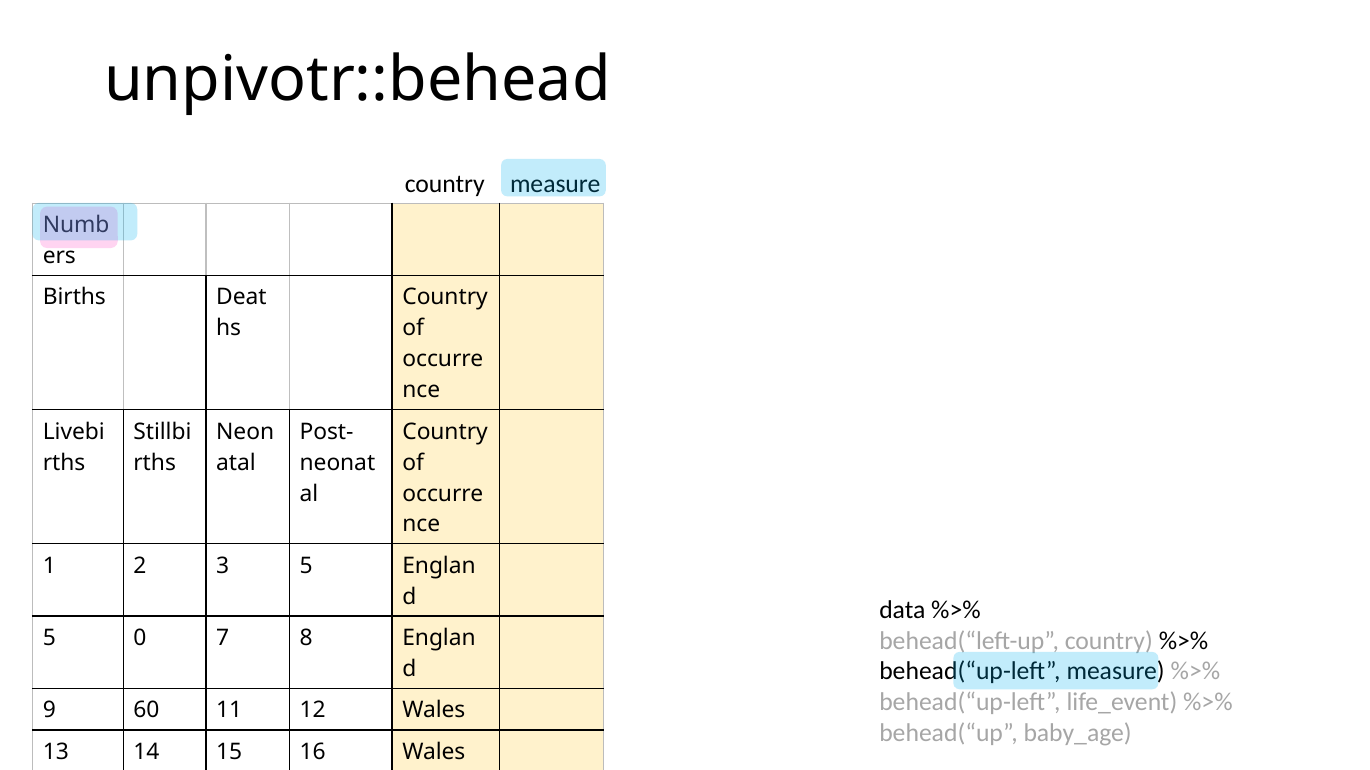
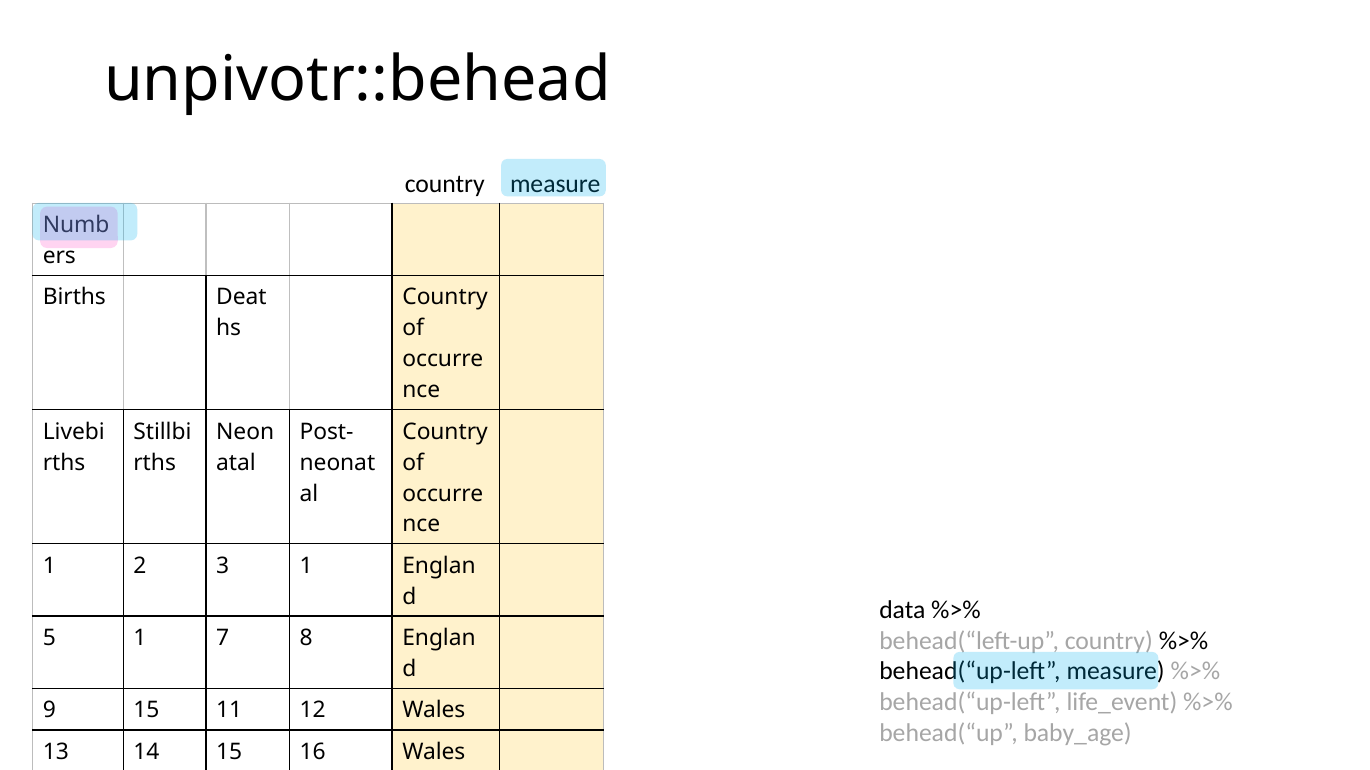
3 5: 5 -> 1
5 0: 0 -> 1
9 60: 60 -> 15
